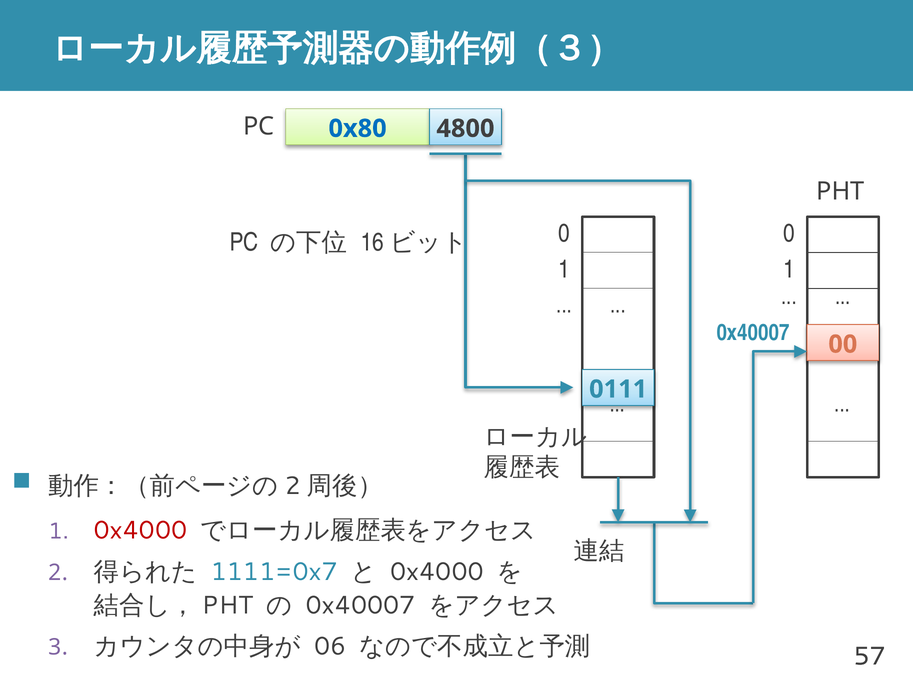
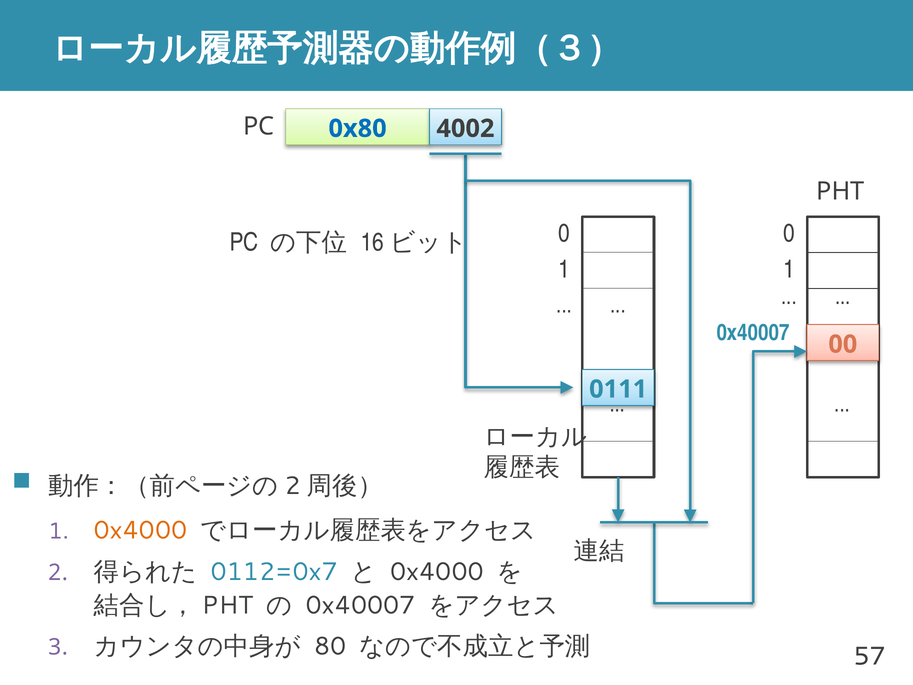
4800: 4800 -> 4002
0x4000 at (141, 530) colour: red -> orange
1111=0x7: 1111=0x7 -> 0112=0x7
06: 06 -> 80
